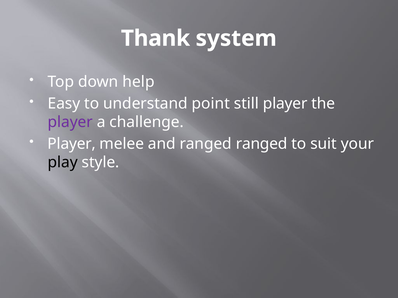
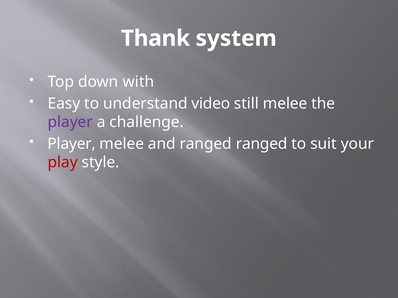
help: help -> with
point: point -> video
still player: player -> melee
play colour: black -> red
